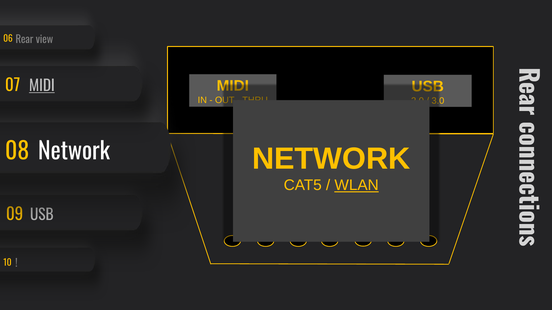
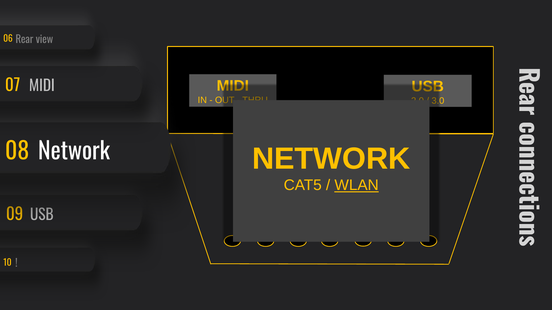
MIDI at (42, 86) underline: present -> none
